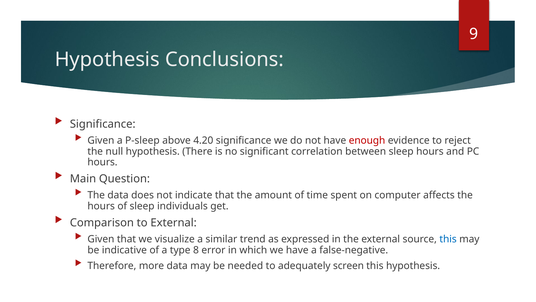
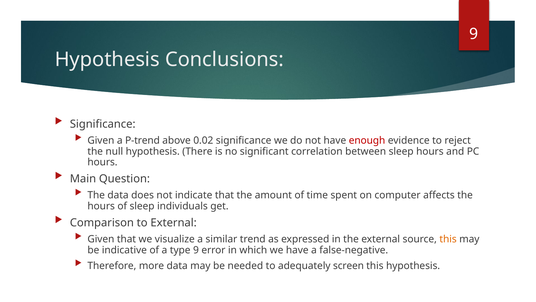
P-sleep: P-sleep -> P-trend
4.20: 4.20 -> 0.02
this at (448, 239) colour: blue -> orange
type 8: 8 -> 9
